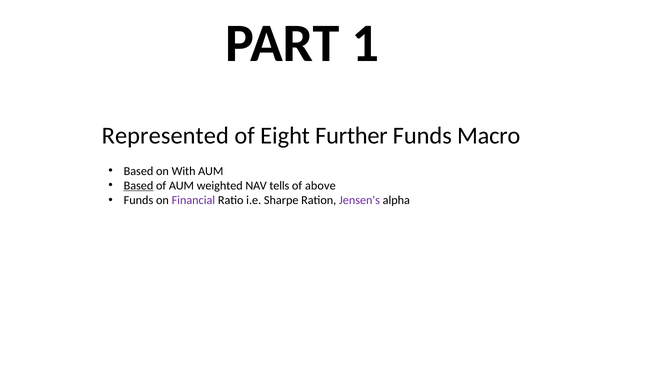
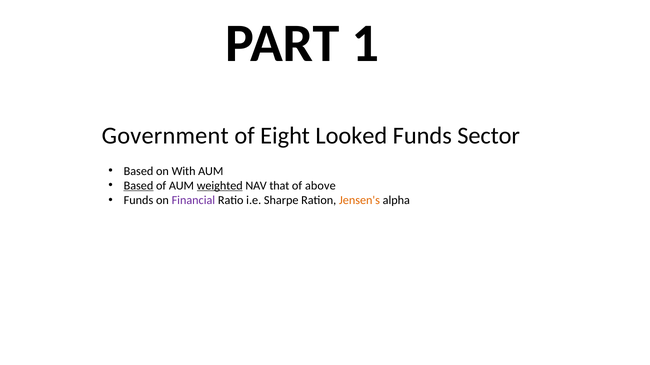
Represented: Represented -> Government
Further: Further -> Looked
Macro: Macro -> Sector
weighted underline: none -> present
tells: tells -> that
Jensen's colour: purple -> orange
